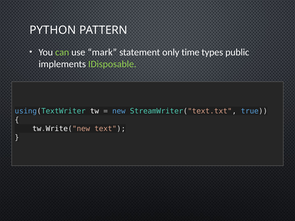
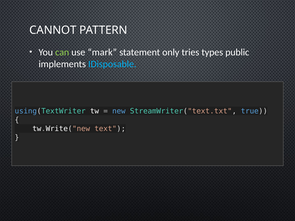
PYTHON: PYTHON -> CANNOT
time: time -> tries
IDisposable colour: light green -> light blue
